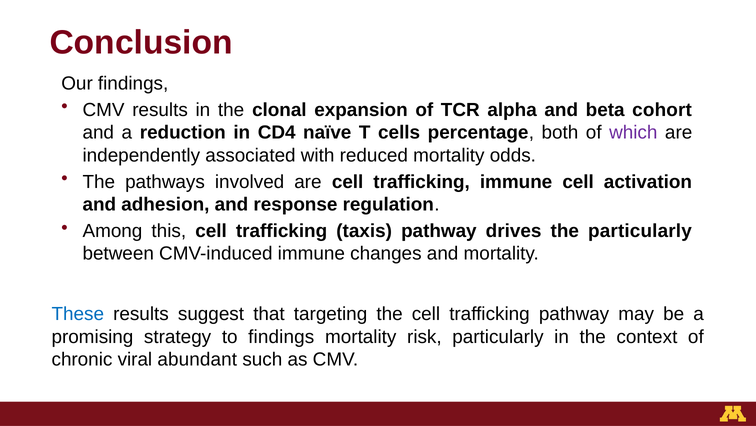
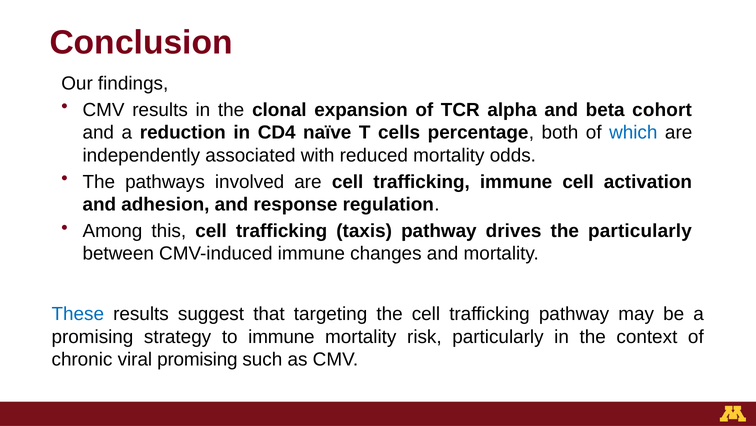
which colour: purple -> blue
to findings: findings -> immune
viral abundant: abundant -> promising
